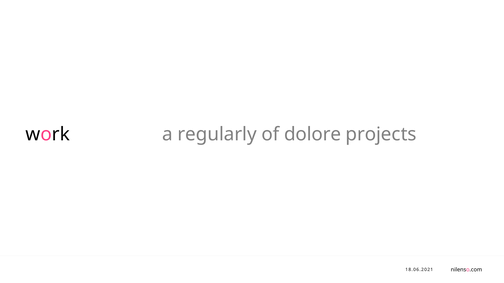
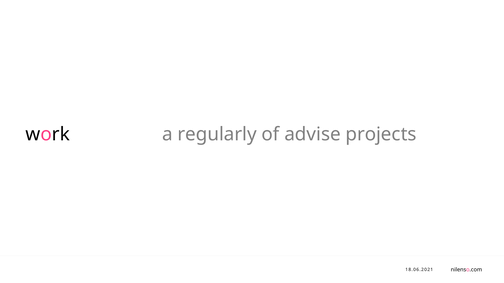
dolore: dolore -> advise
